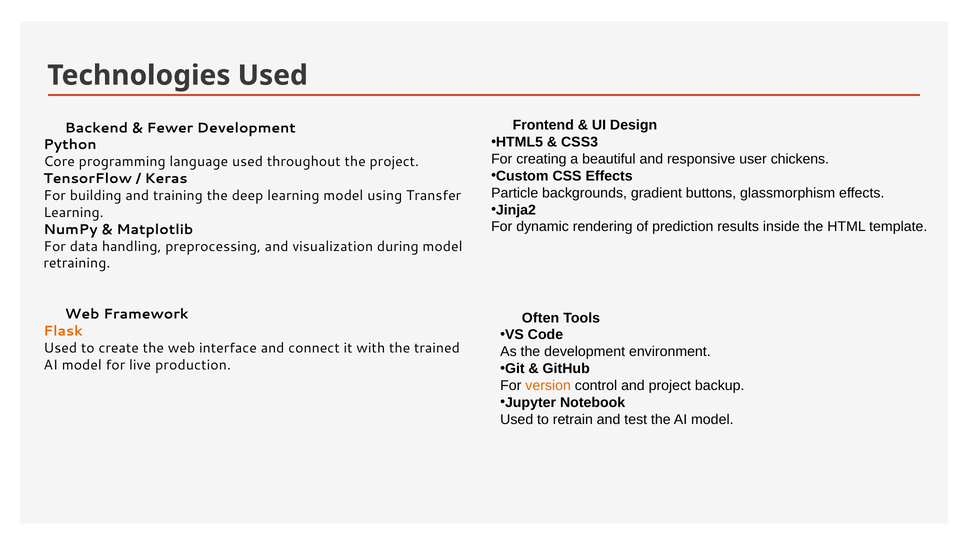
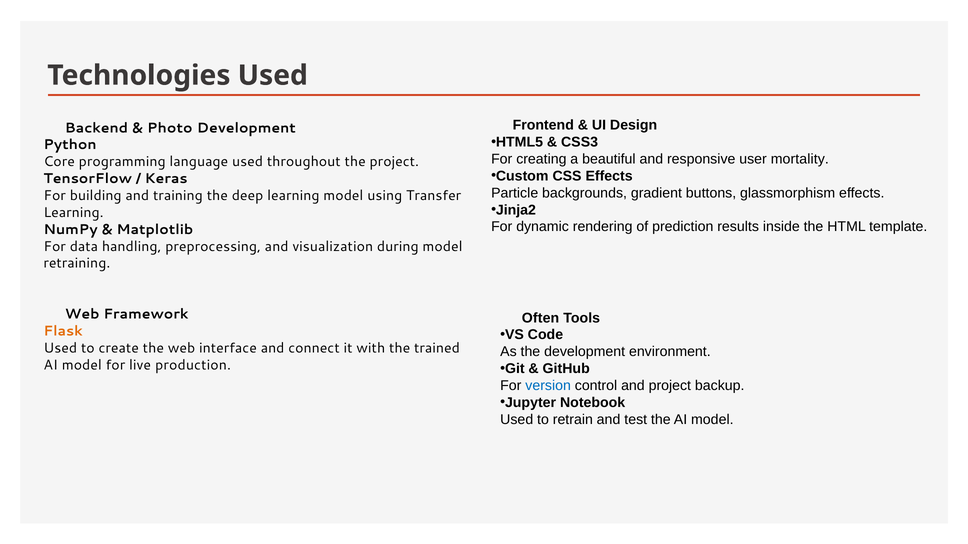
Fewer: Fewer -> Photo
chickens: chickens -> mortality
version colour: orange -> blue
